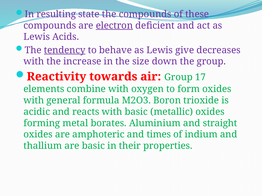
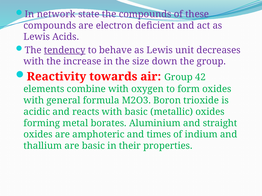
resulting: resulting -> network
electron underline: present -> none
give: give -> unit
17: 17 -> 42
